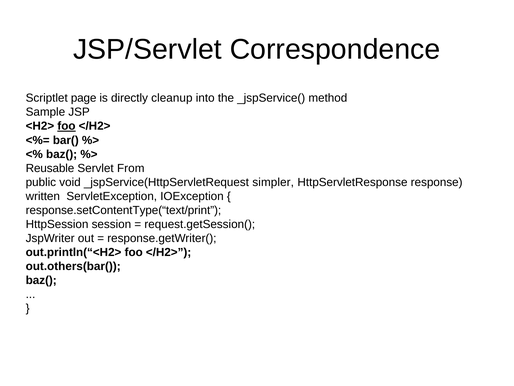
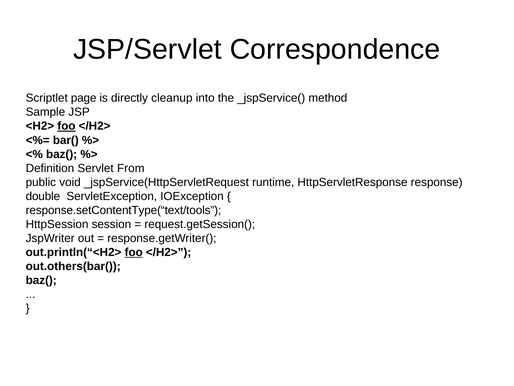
Reusable: Reusable -> Definition
simpler: simpler -> runtime
written: written -> double
response.setContentType(“text/print: response.setContentType(“text/print -> response.setContentType(“text/tools
foo at (134, 252) underline: none -> present
